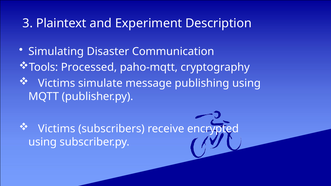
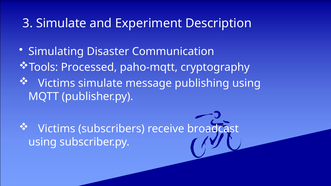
3 Plaintext: Plaintext -> Simulate
encrypted: encrypted -> broadcast
